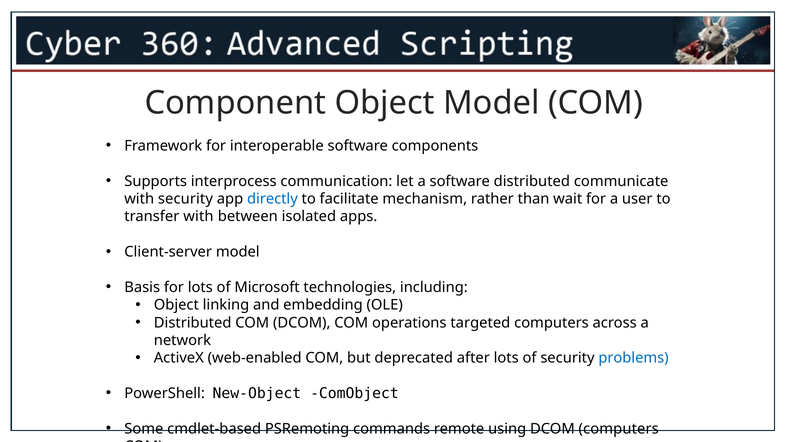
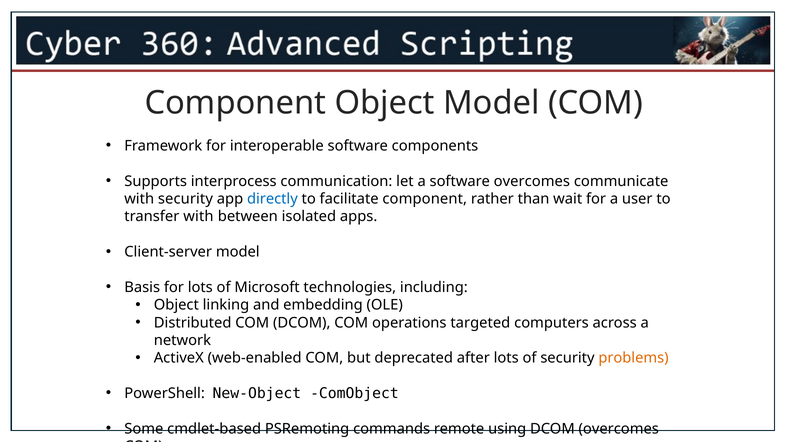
software distributed: distributed -> overcomes
facilitate mechanism: mechanism -> component
problems colour: blue -> orange
DCOM computers: computers -> overcomes
